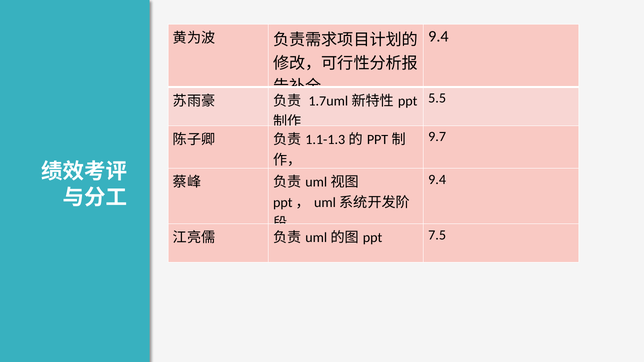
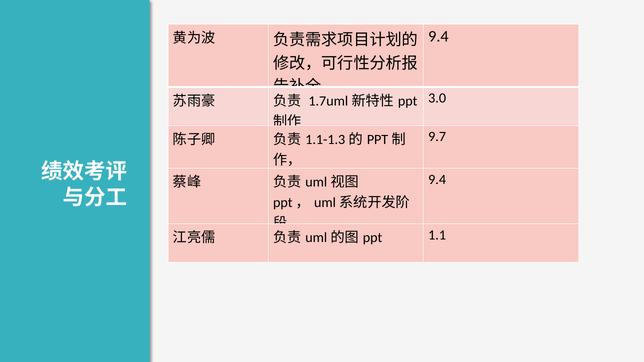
5.5: 5.5 -> 3.0
7.5: 7.5 -> 1.1
